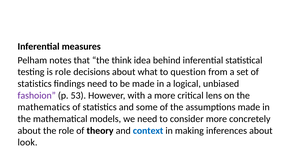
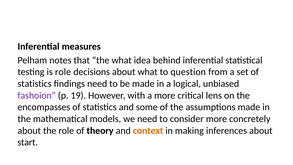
the think: think -> what
53: 53 -> 19
mathematics: mathematics -> encompasses
context colour: blue -> orange
look: look -> start
